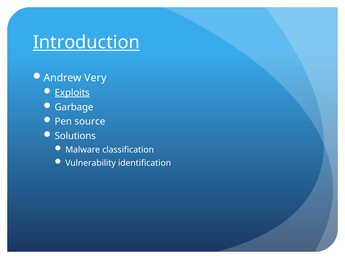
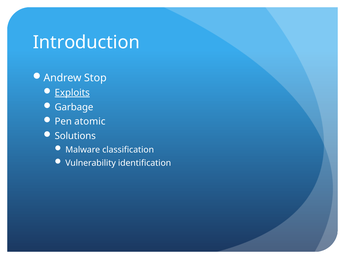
Introduction underline: present -> none
Very: Very -> Stop
source: source -> atomic
